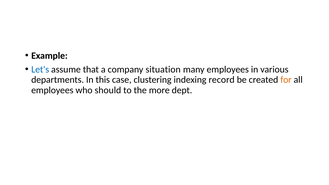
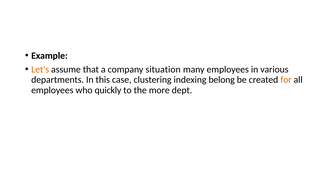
Let's colour: blue -> orange
record: record -> belong
should: should -> quickly
